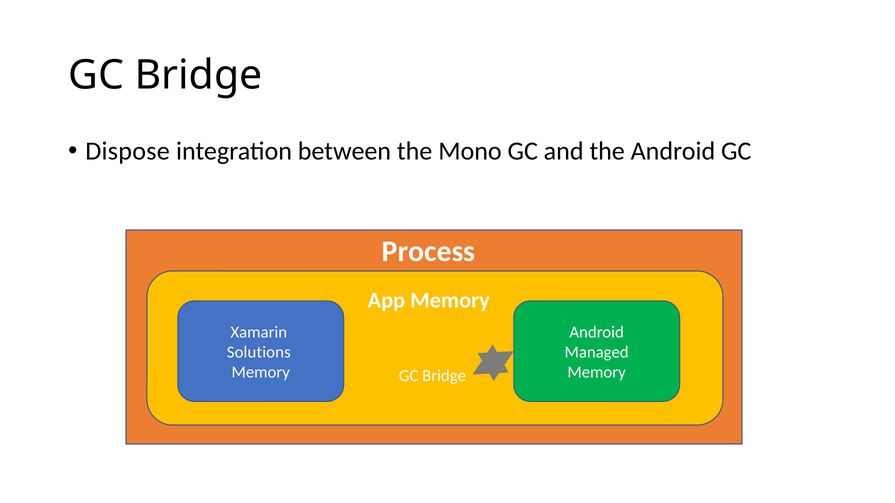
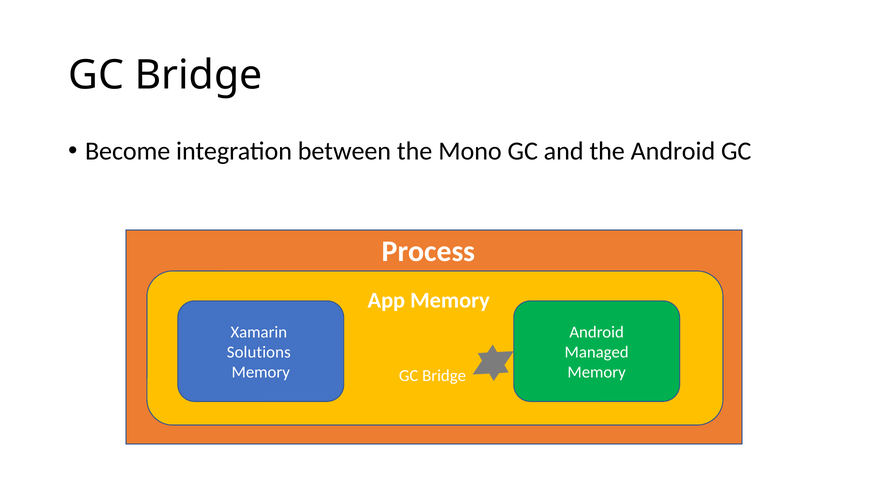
Dispose: Dispose -> Become
